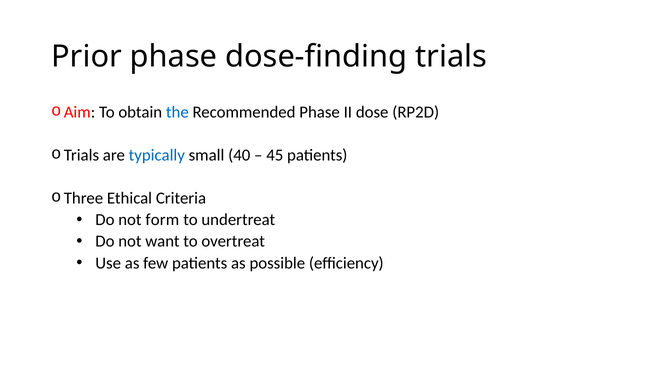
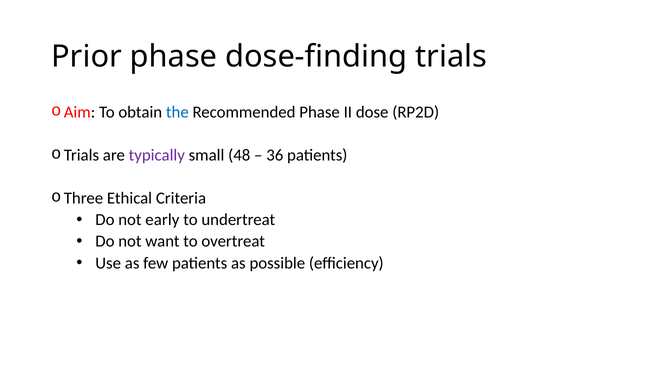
typically colour: blue -> purple
40: 40 -> 48
45: 45 -> 36
form: form -> early
